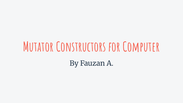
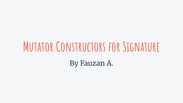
Computer: Computer -> Signature
